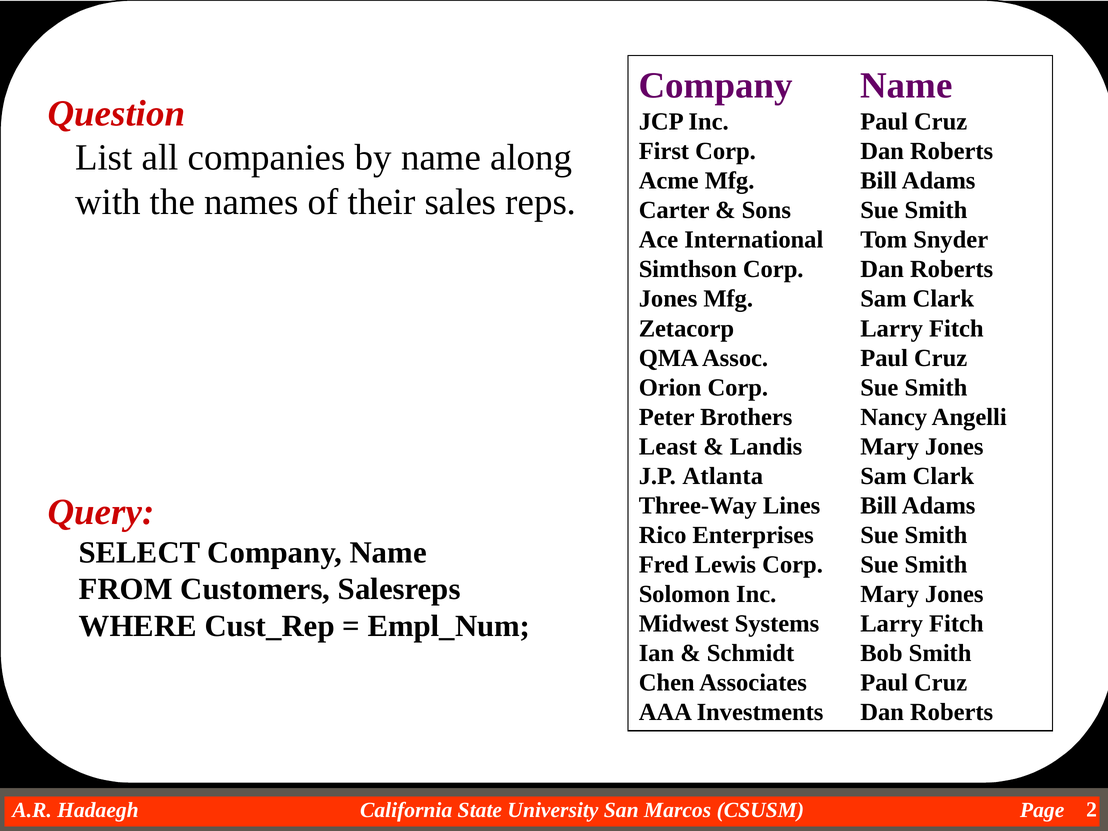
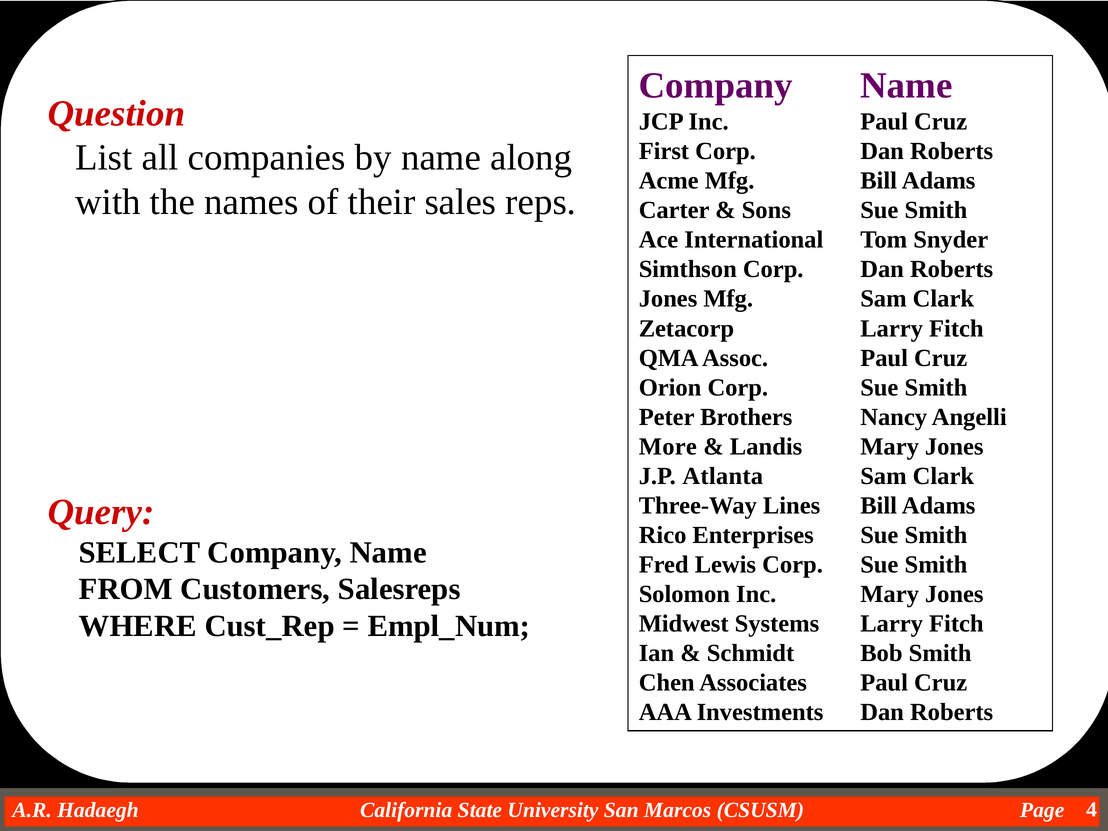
Least: Least -> More
2: 2 -> 4
